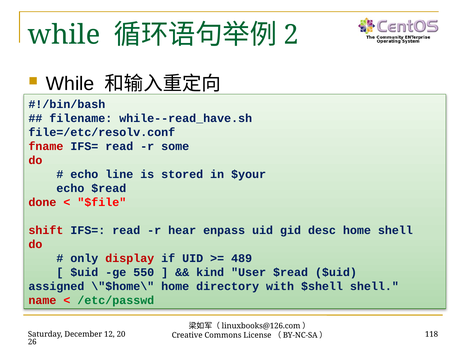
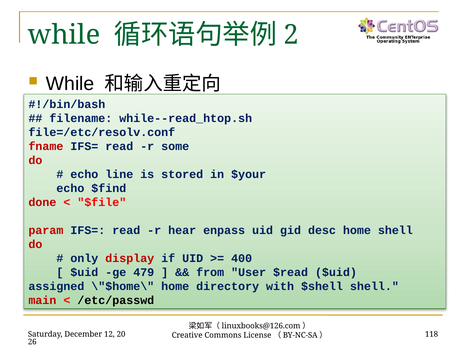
while--read_have.sh: while--read_have.sh -> while--read_htop.sh
echo $read: $read -> $find
shift: shift -> param
489: 489 -> 400
550: 550 -> 479
kind: kind -> from
name: name -> main
/etc/passwd colour: green -> black
